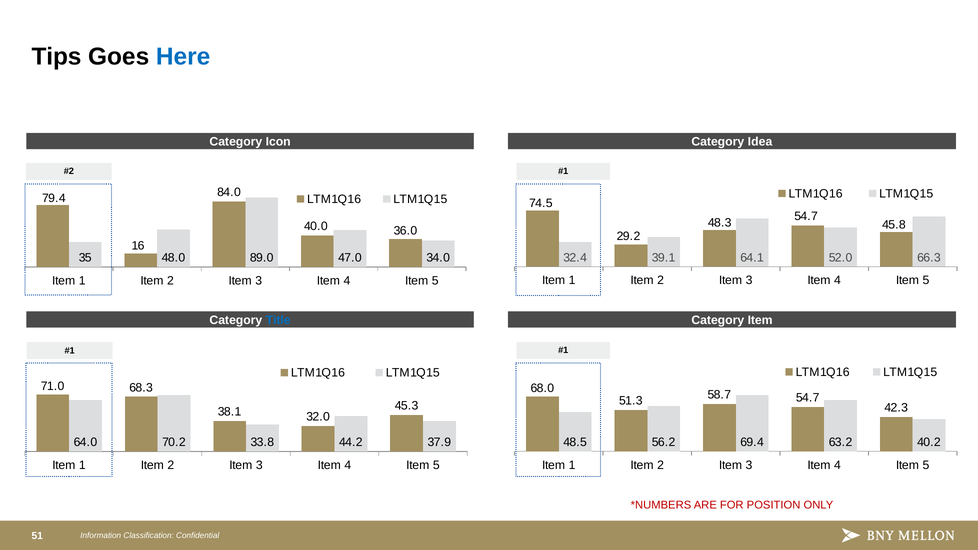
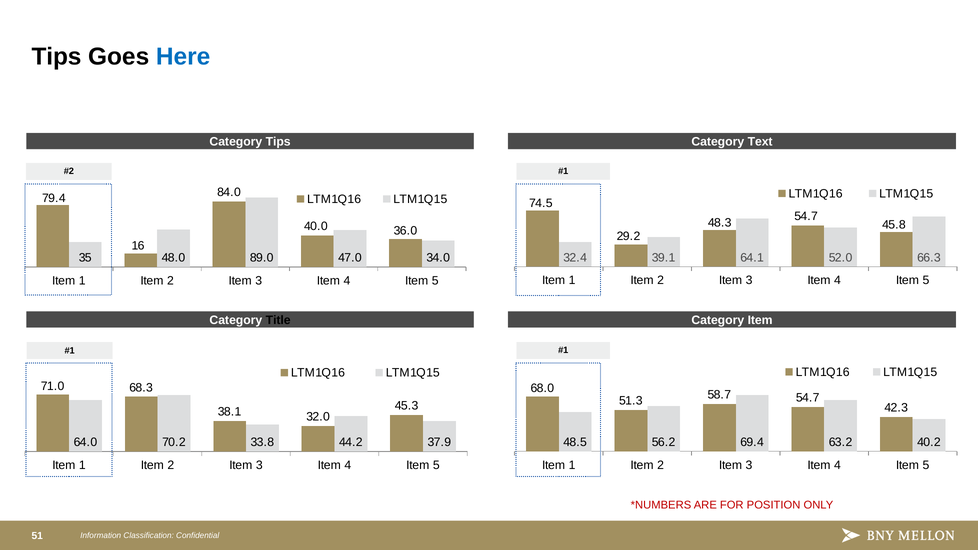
Category Icon: Icon -> Tips
Idea: Idea -> Text
Title colour: blue -> black
